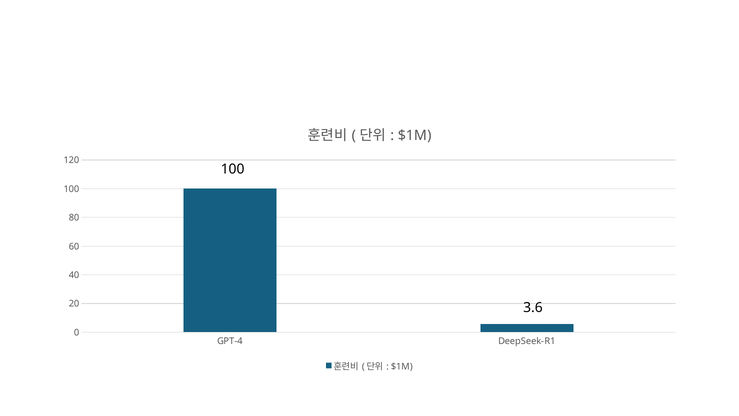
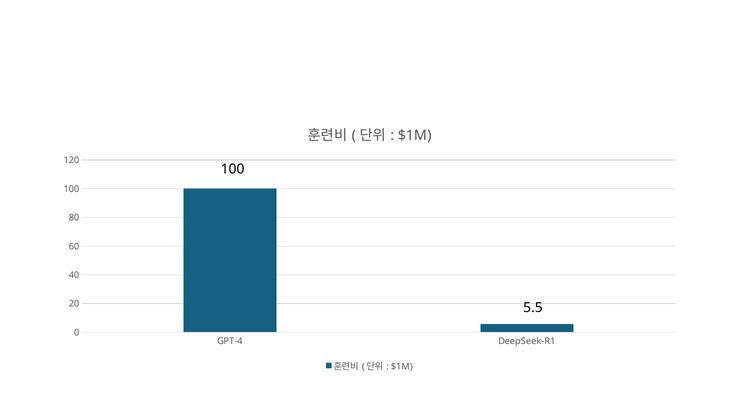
3.6: 3.6 -> 5.5
